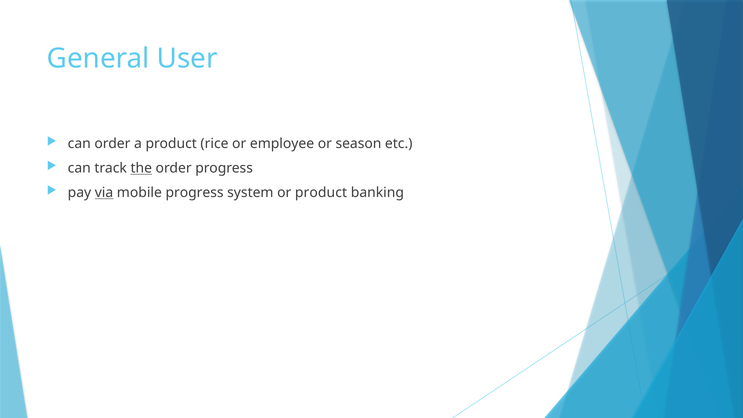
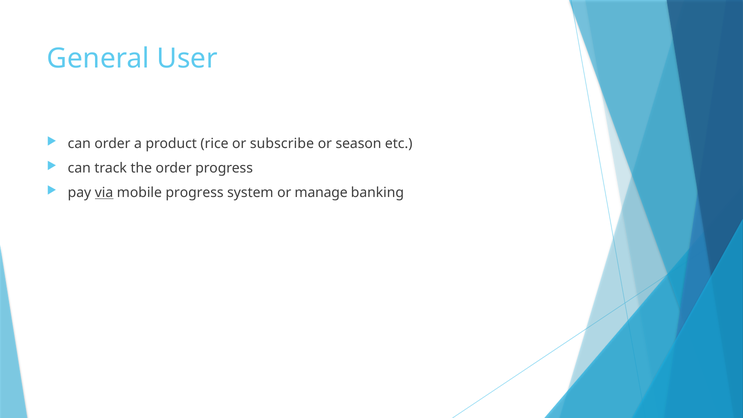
employee: employee -> subscribe
the underline: present -> none
or product: product -> manage
